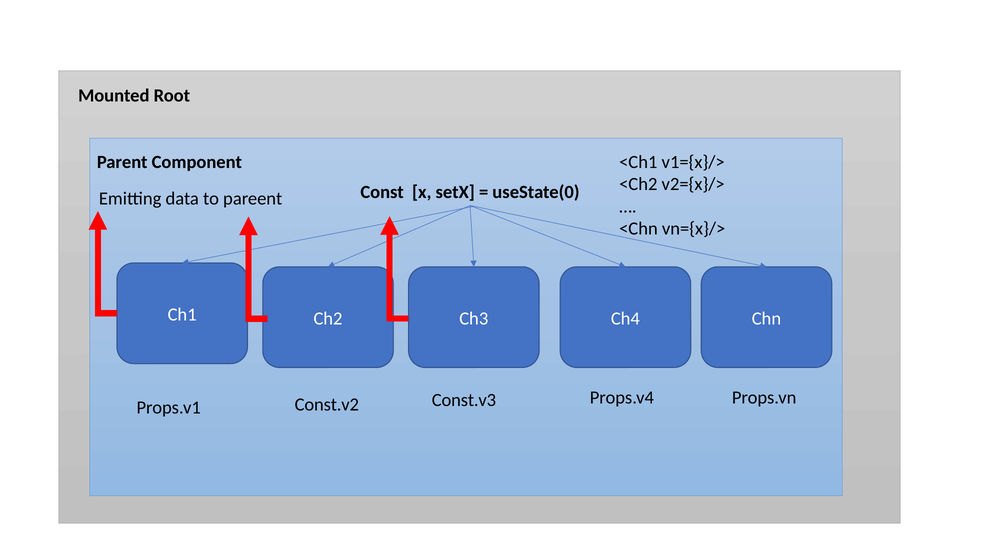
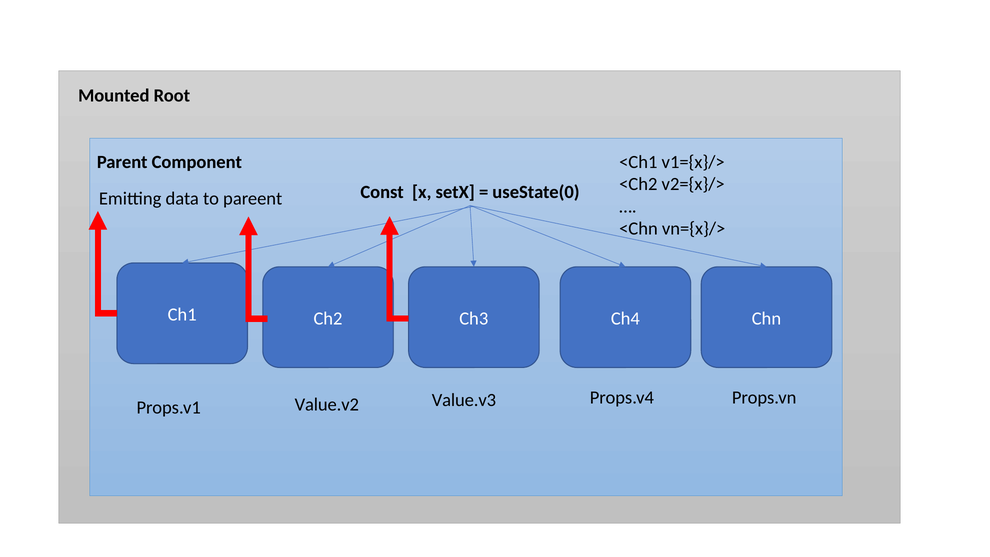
Const.v3: Const.v3 -> Value.v3
Const.v2: Const.v2 -> Value.v2
